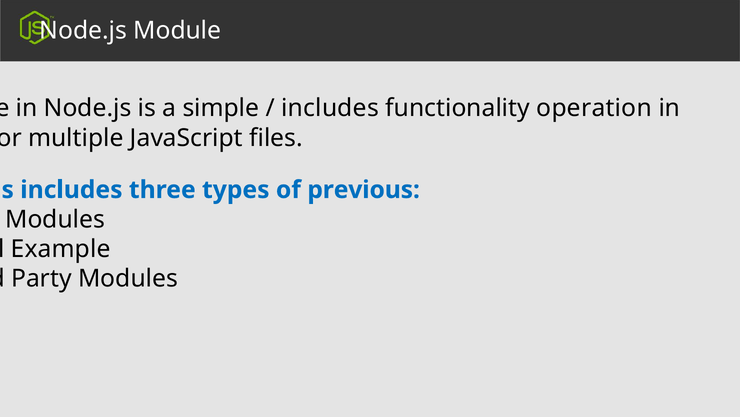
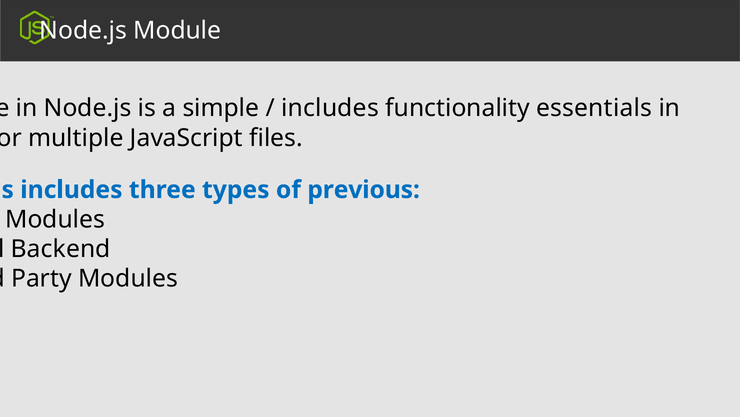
operation: operation -> essentials
Example: Example -> Backend
